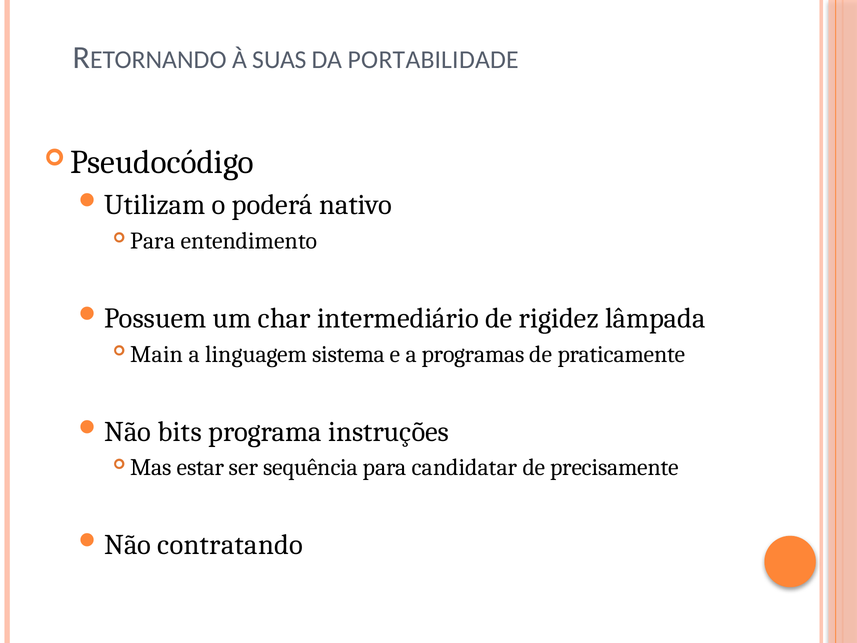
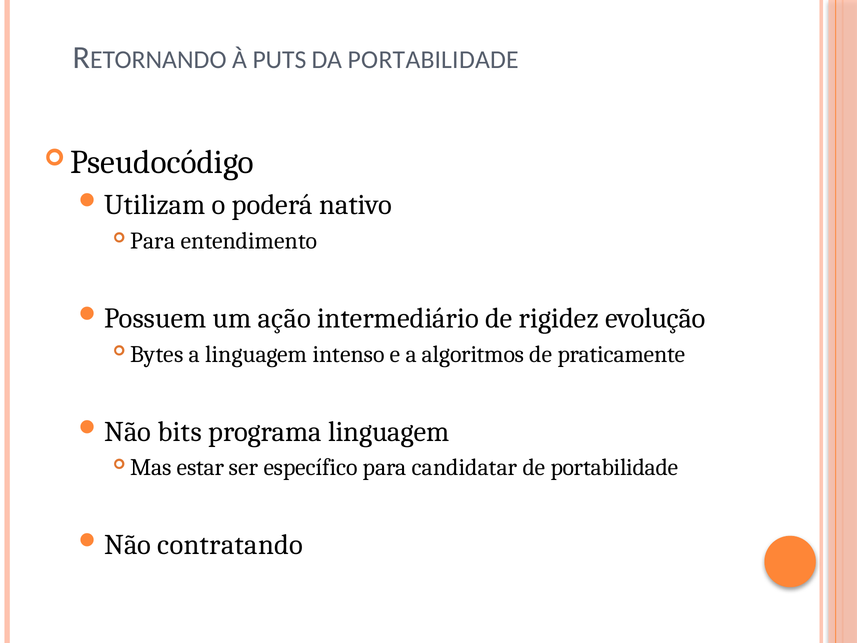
SUAS: SUAS -> PUTS
char: char -> ação
lâmpada: lâmpada -> evolução
Main: Main -> Bytes
sistema: sistema -> intenso
programas: programas -> algoritmos
programa instruções: instruções -> linguagem
sequência: sequência -> específico
de precisamente: precisamente -> portabilidade
